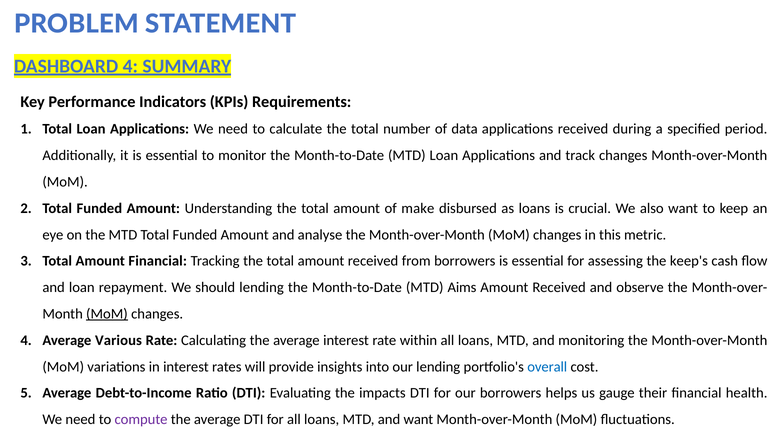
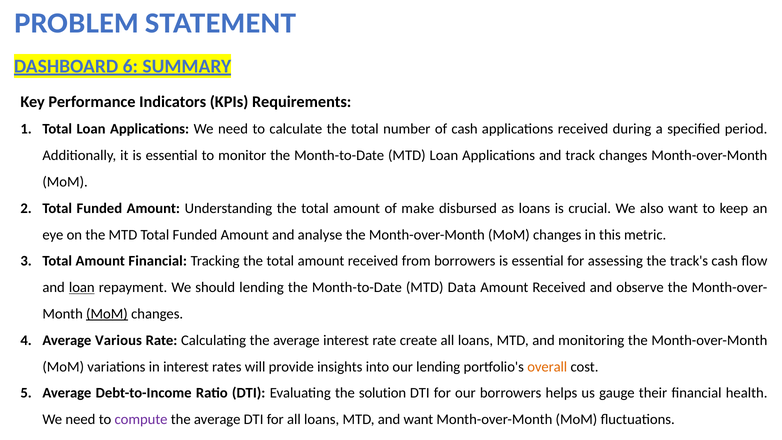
DASHBOARD 4: 4 -> 6
of data: data -> cash
keep's: keep's -> track's
loan at (82, 287) underline: none -> present
Aims: Aims -> Data
within: within -> create
overall colour: blue -> orange
impacts: impacts -> solution
